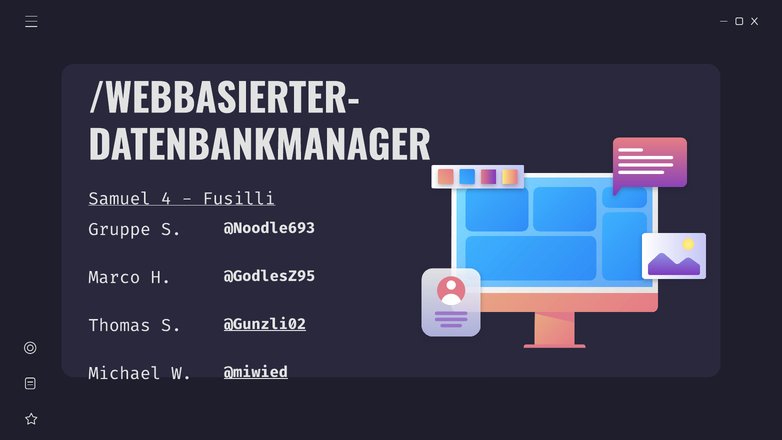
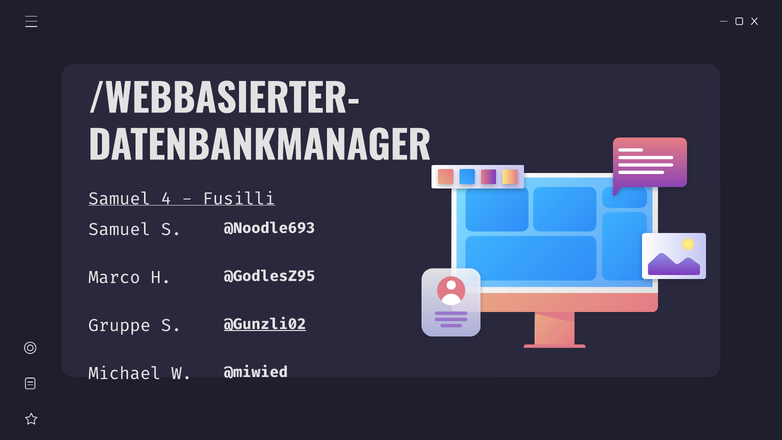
Gruppe at (119, 229): Gruppe -> Samuel
Thomas: Thomas -> Gruppe
@miwied underline: present -> none
